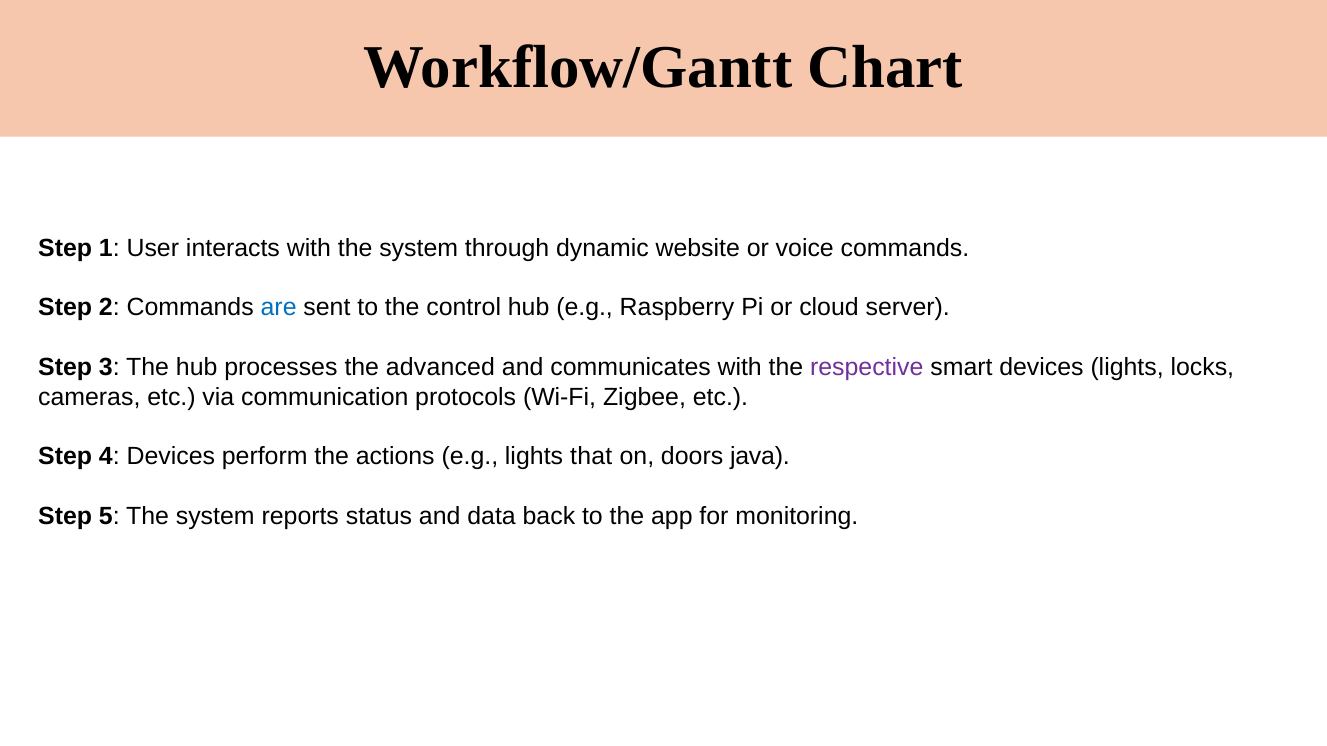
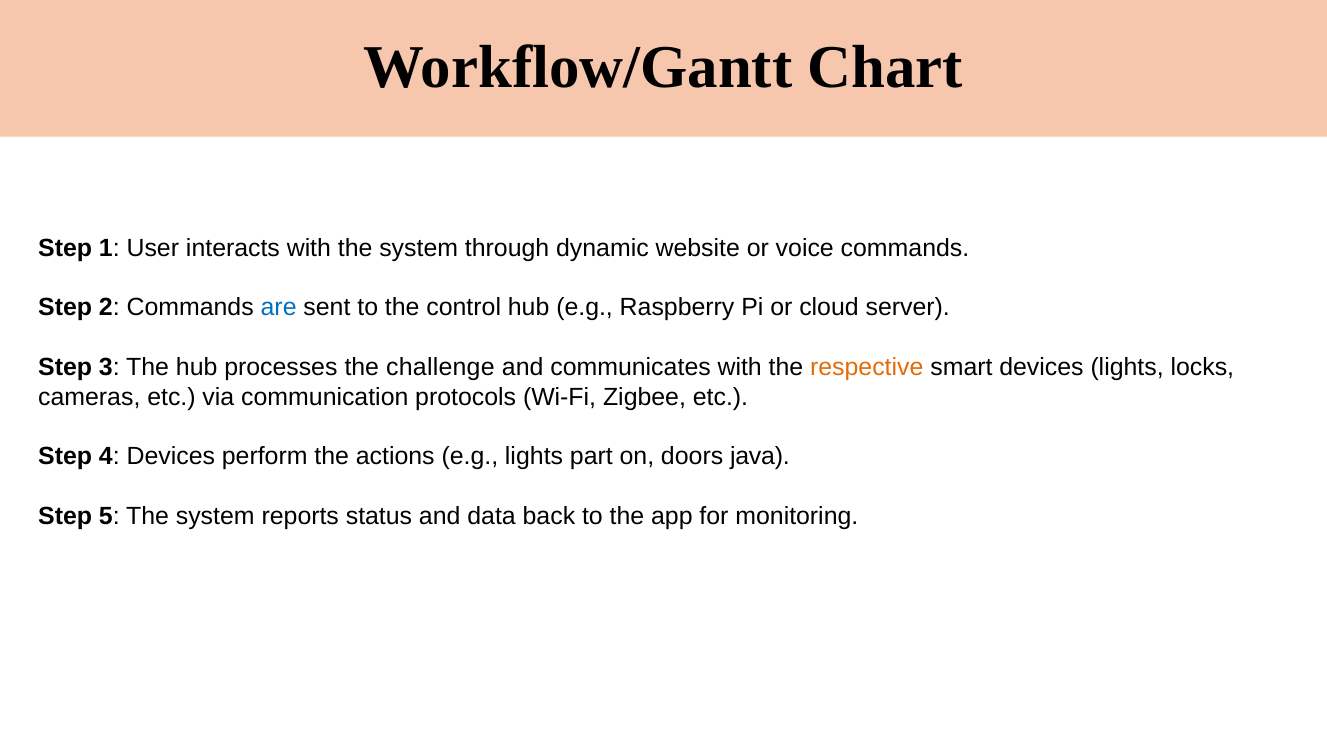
advanced: advanced -> challenge
respective colour: purple -> orange
that: that -> part
